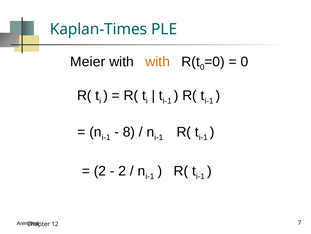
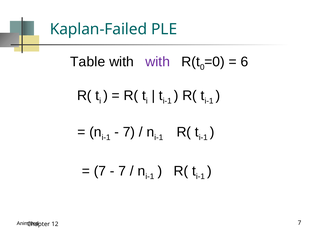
Kaplan-Times: Kaplan-Times -> Kaplan-Failed
Meier: Meier -> Table
with at (158, 62) colour: orange -> purple
0 at (244, 62): 0 -> 6
8 at (129, 132): 8 -> 7
2 at (100, 170): 2 -> 7
2 at (122, 170): 2 -> 7
